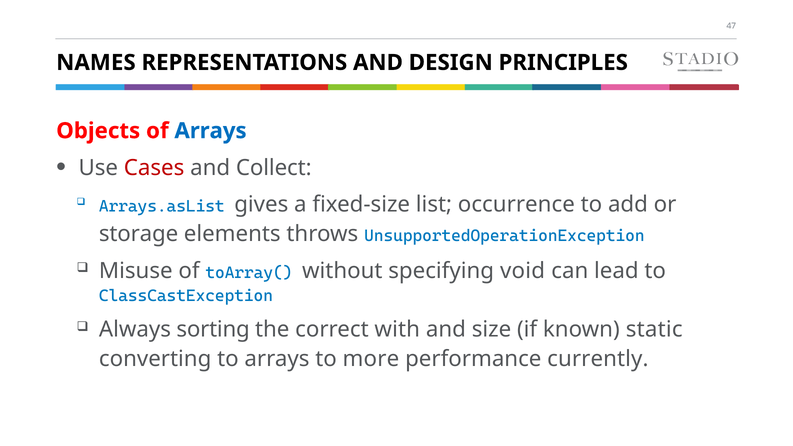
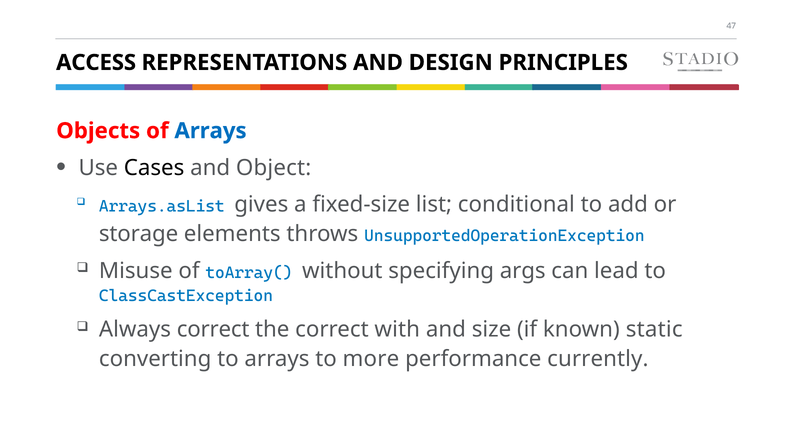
NAMES: NAMES -> ACCESS
Cases colour: red -> black
Collect: Collect -> Object
occurrence: occurrence -> conditional
void: void -> args
Always sorting: sorting -> correct
